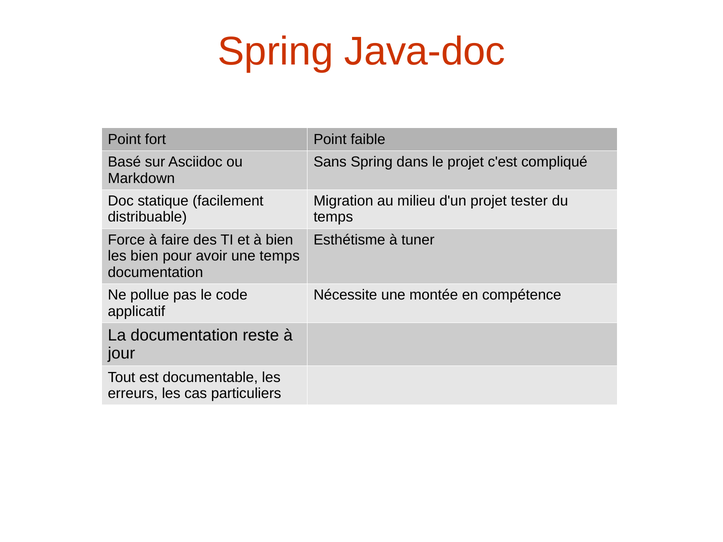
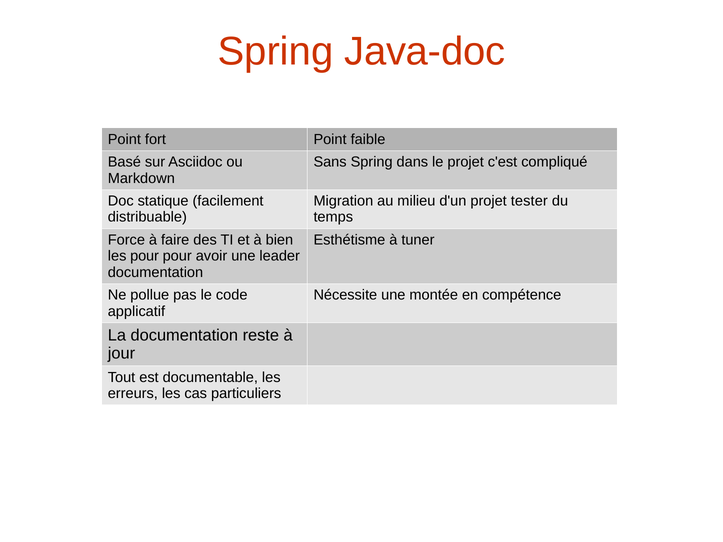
les bien: bien -> pour
une temps: temps -> leader
